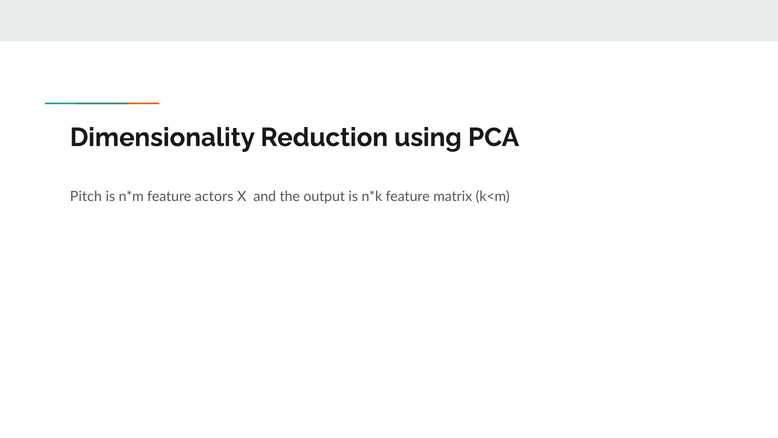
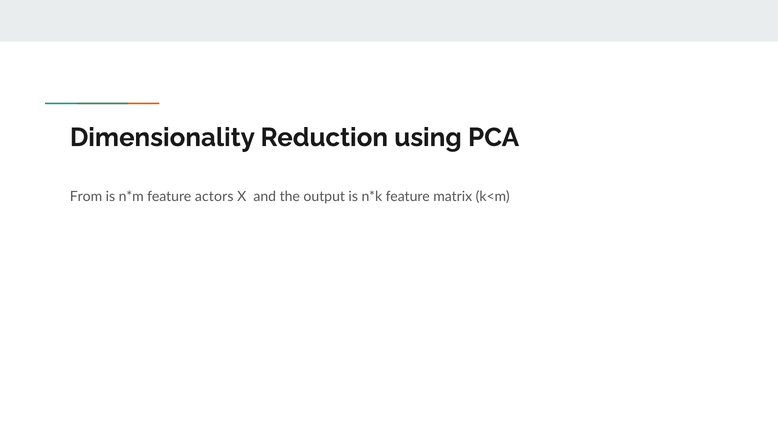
Pitch: Pitch -> From
